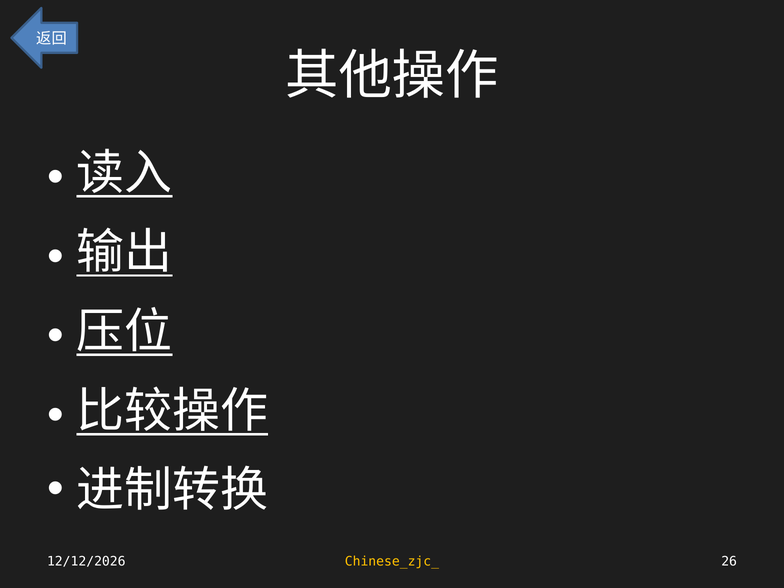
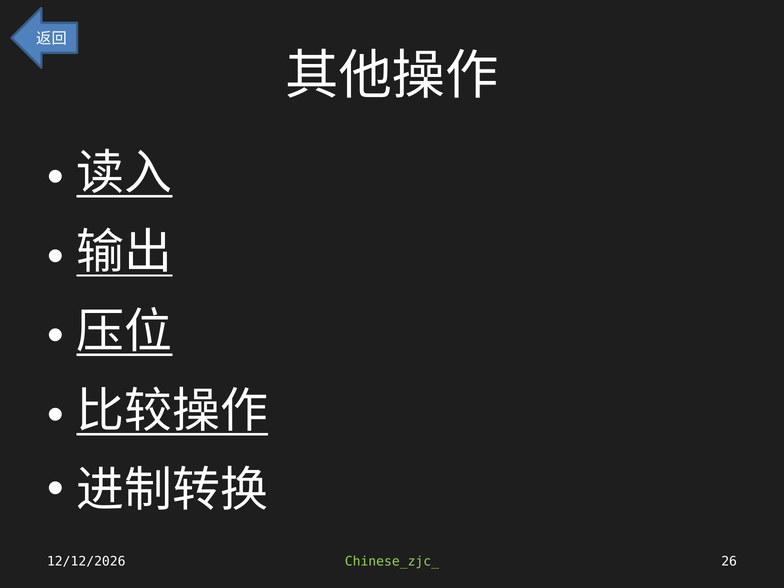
Chinese_zjc_ colour: yellow -> light green
